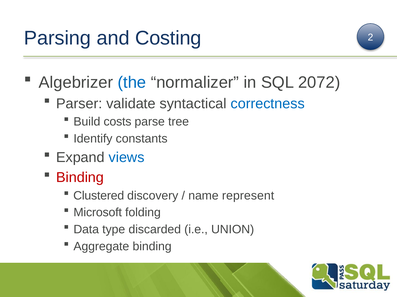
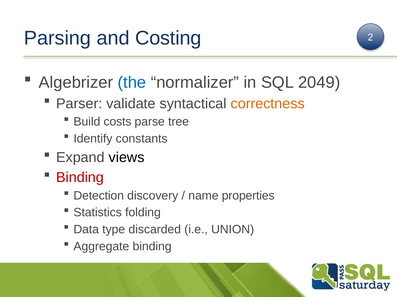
2072: 2072 -> 2049
correctness colour: blue -> orange
views colour: blue -> black
Clustered: Clustered -> Detection
represent: represent -> properties
Microsoft: Microsoft -> Statistics
